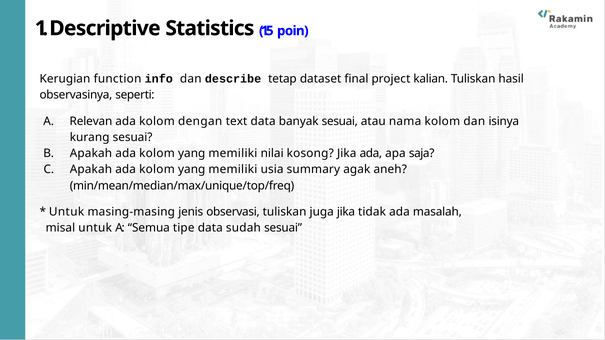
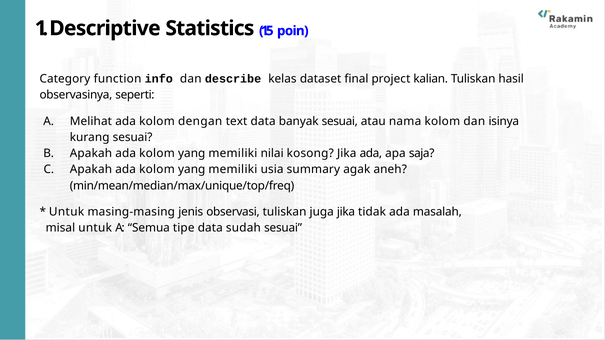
Kerugian: Kerugian -> Category
tetap: tetap -> kelas
Relevan: Relevan -> Melihat
